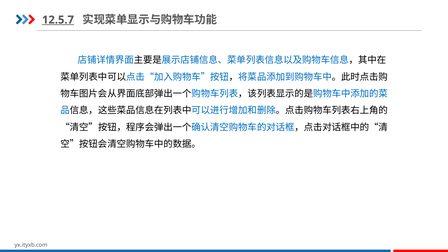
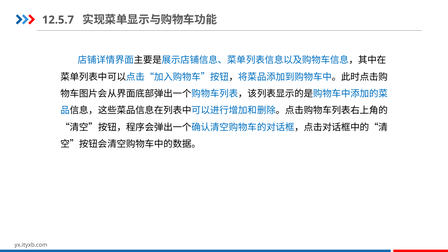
12.5.7 underline: present -> none
